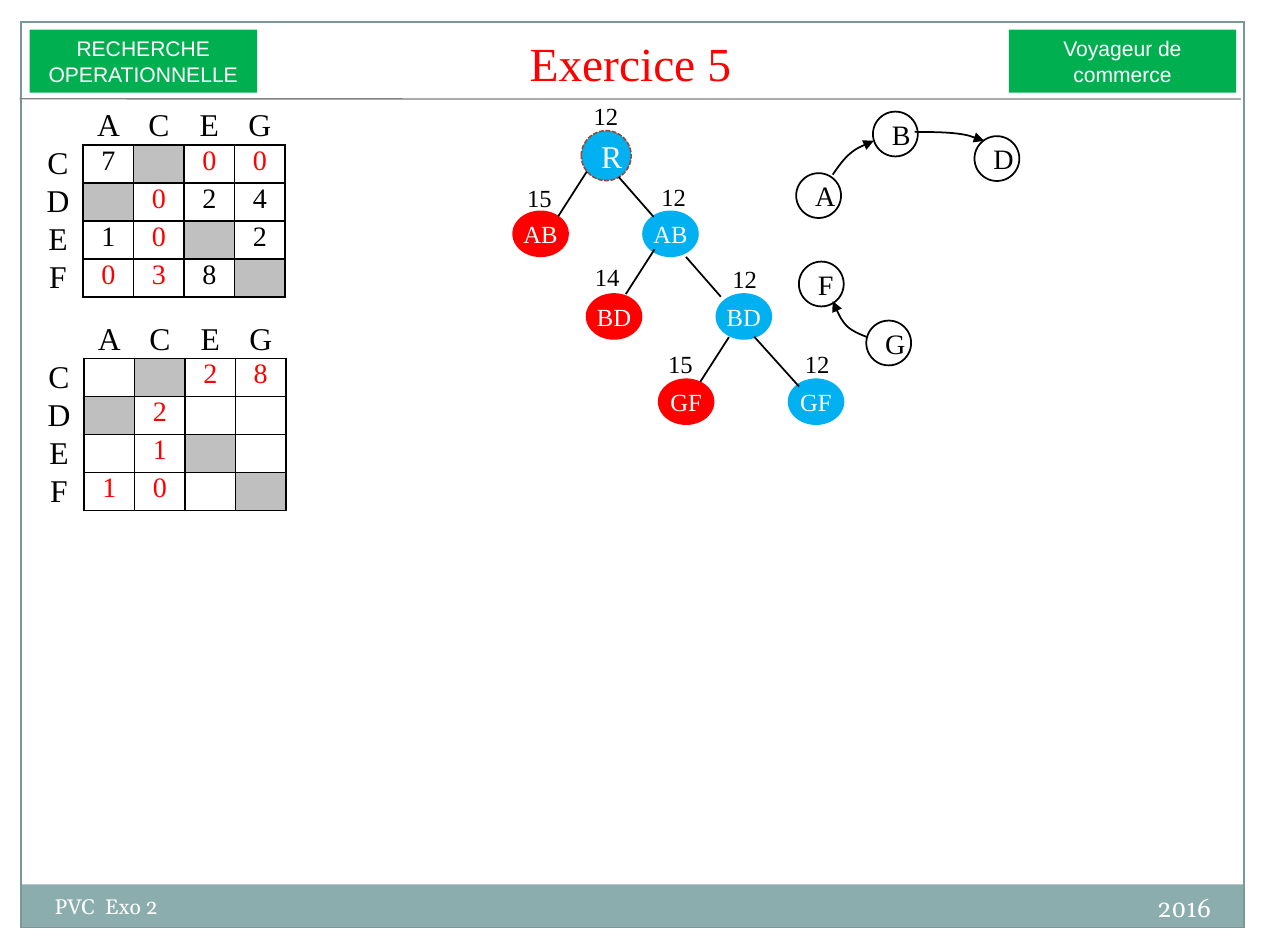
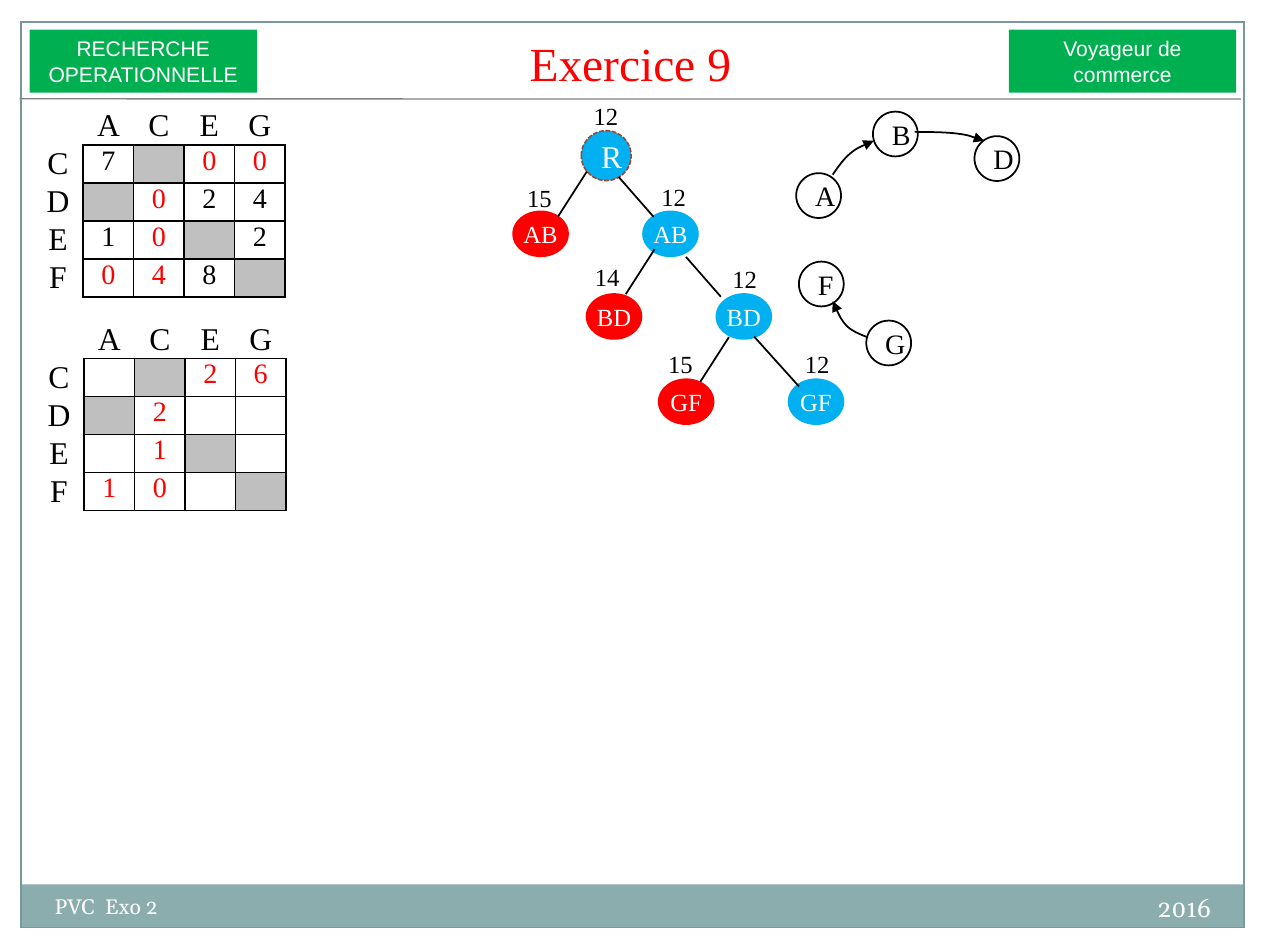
5: 5 -> 9
0 3: 3 -> 4
2 8: 8 -> 6
